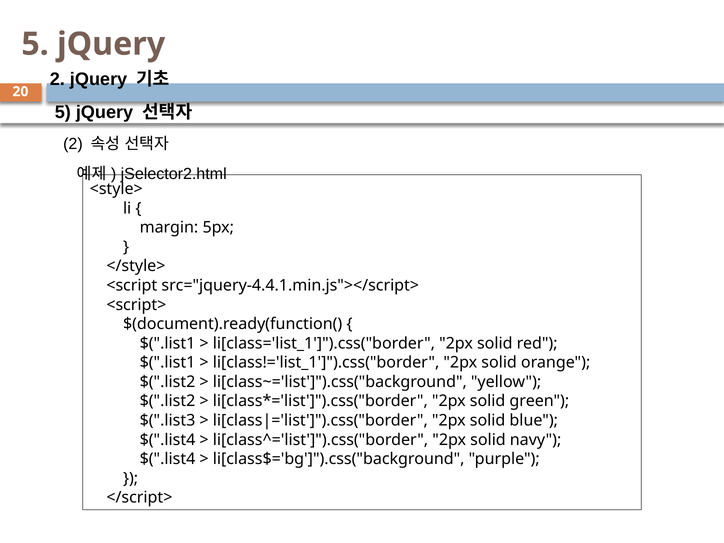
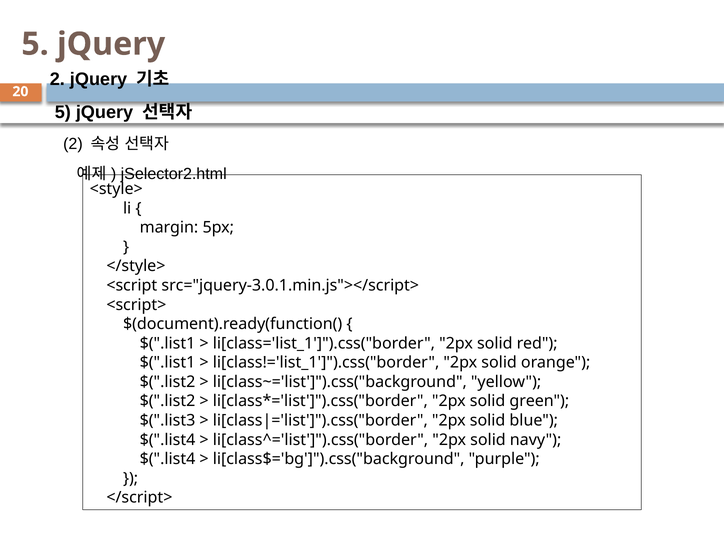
src="jquery-4.4.1.min.js"></script>: src="jquery-4.4.1.min.js"></script> -> src="jquery-3.0.1.min.js"></script>
